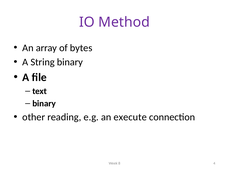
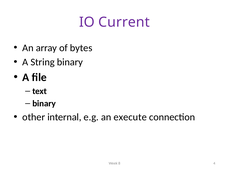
Method: Method -> Current
reading: reading -> internal
